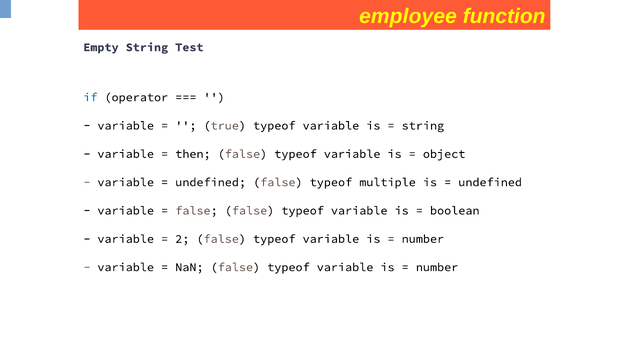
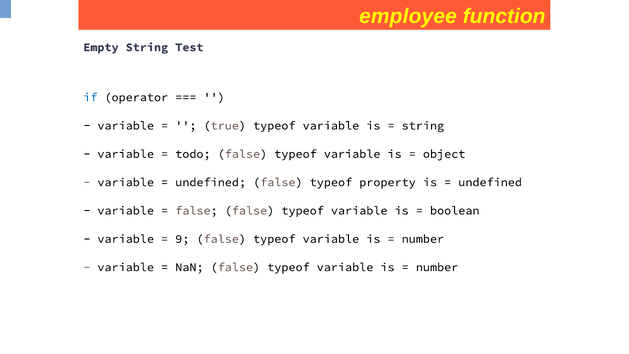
then: then -> todo
multiple: multiple -> property
2: 2 -> 9
